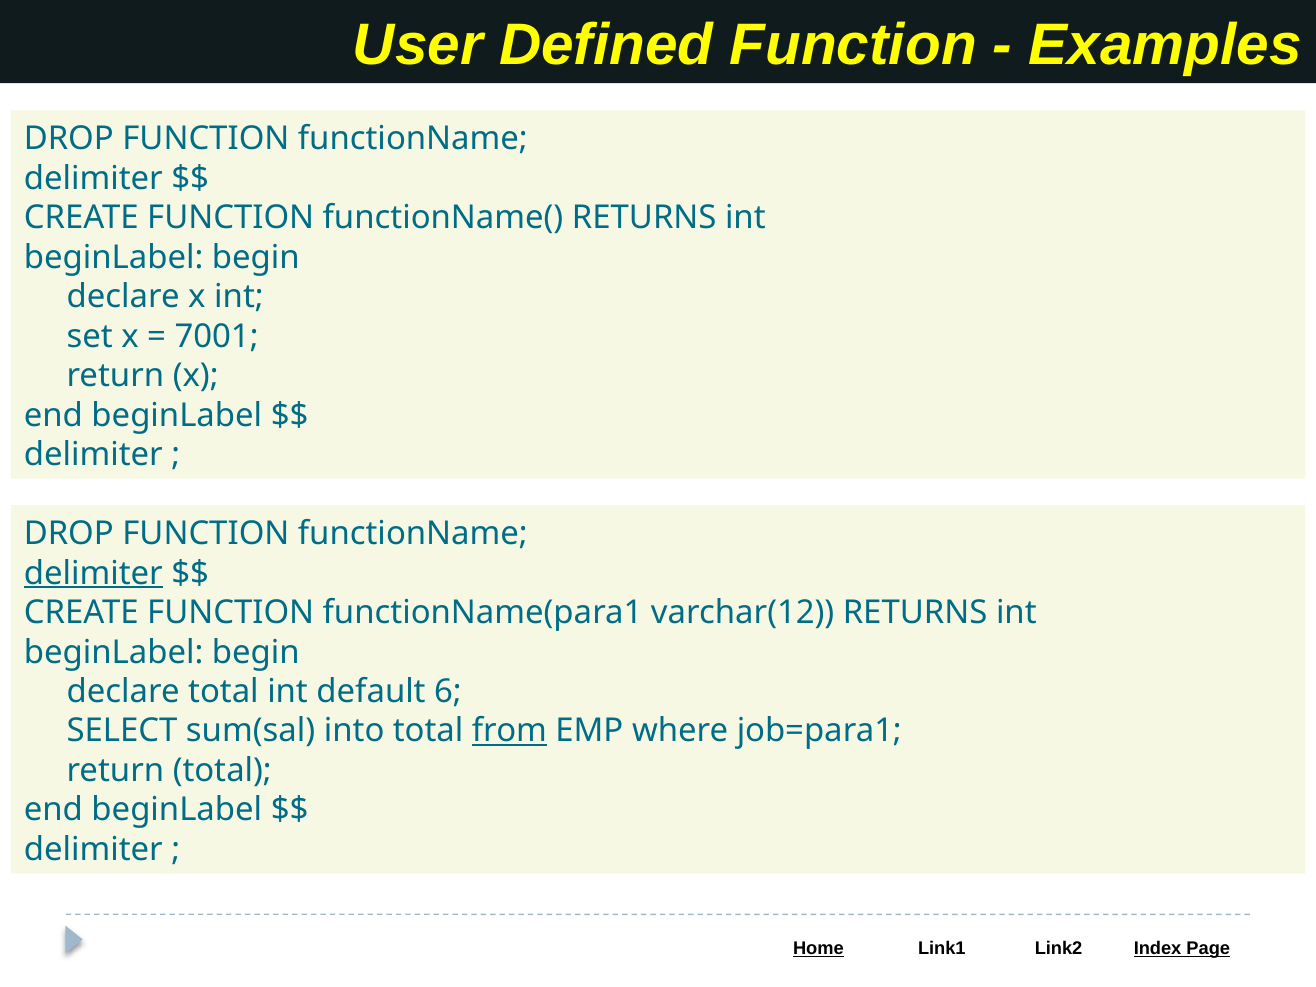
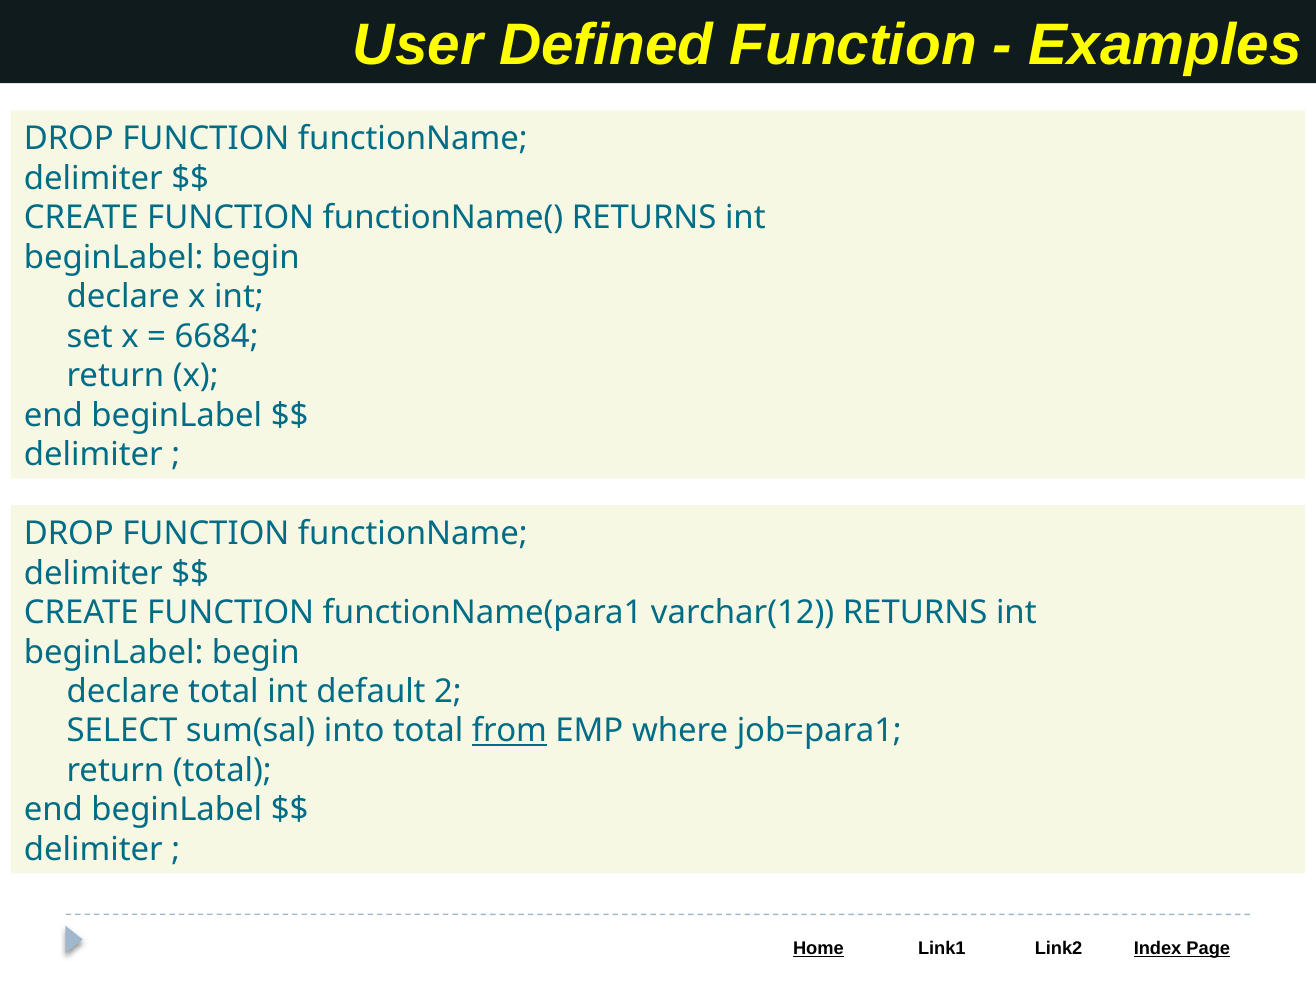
7001: 7001 -> 6684
delimiter at (93, 573) underline: present -> none
6: 6 -> 2
